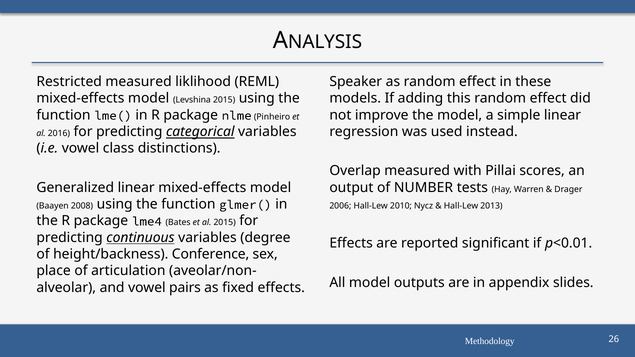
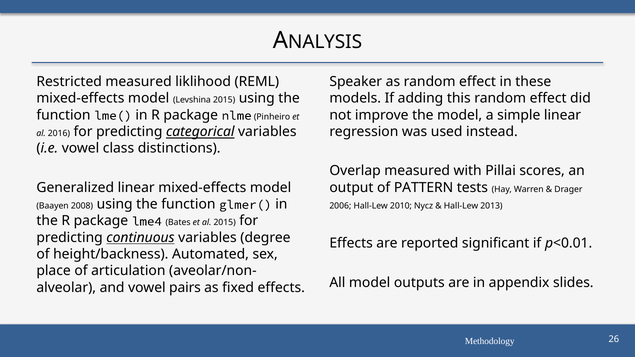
NUMBER: NUMBER -> PATTERN
Conference: Conference -> Automated
